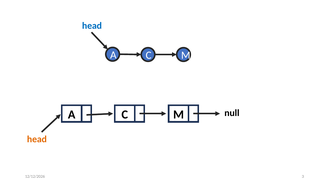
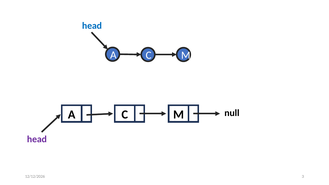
head at (37, 139) colour: orange -> purple
